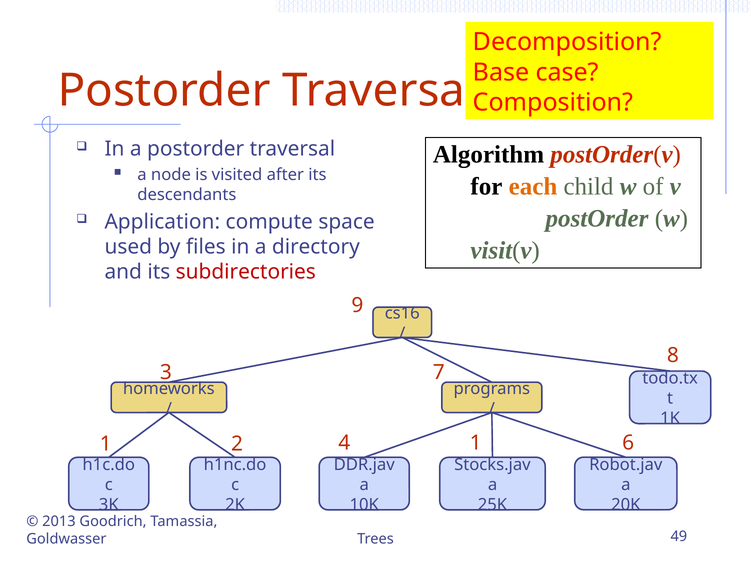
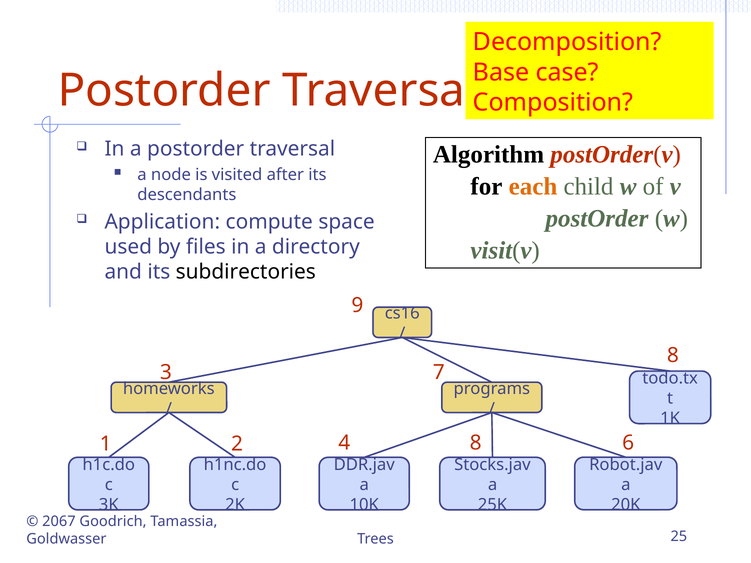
subdirectories colour: red -> black
4 1: 1 -> 8
2013: 2013 -> 2067
49: 49 -> 25
